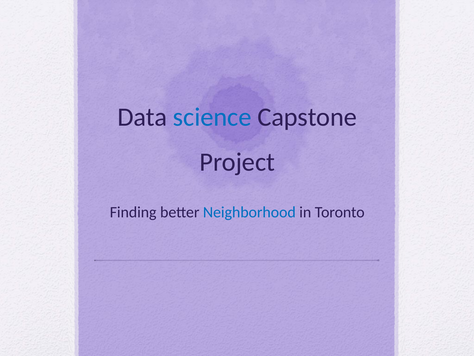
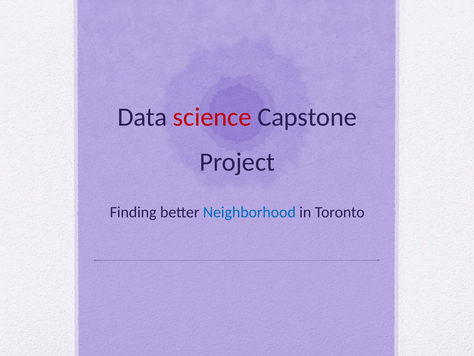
science colour: blue -> red
